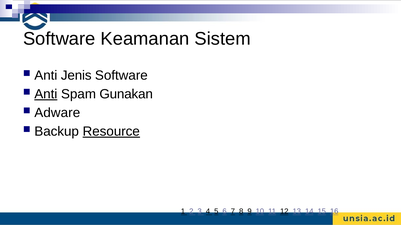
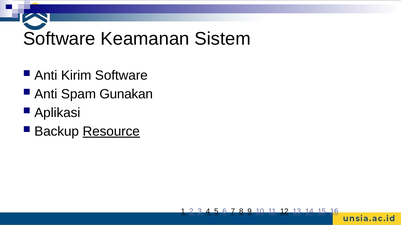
Jenis: Jenis -> Kirim
Anti at (46, 94) underline: present -> none
Adware: Adware -> Aplikasi
